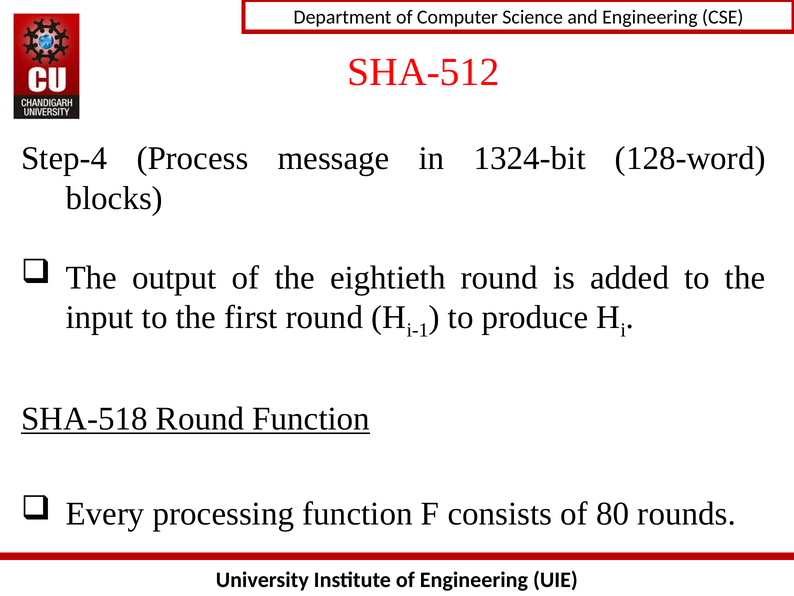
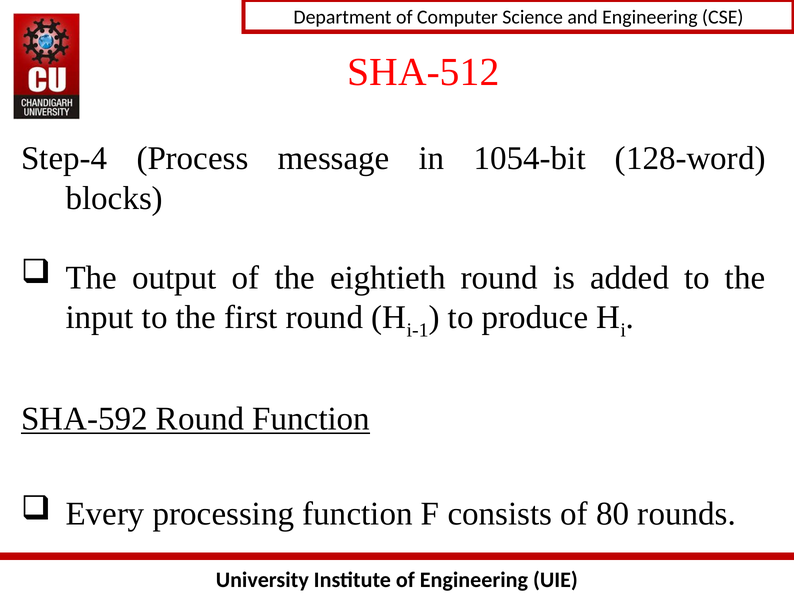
1324-bit: 1324-bit -> 1054-bit
SHA-518: SHA-518 -> SHA-592
